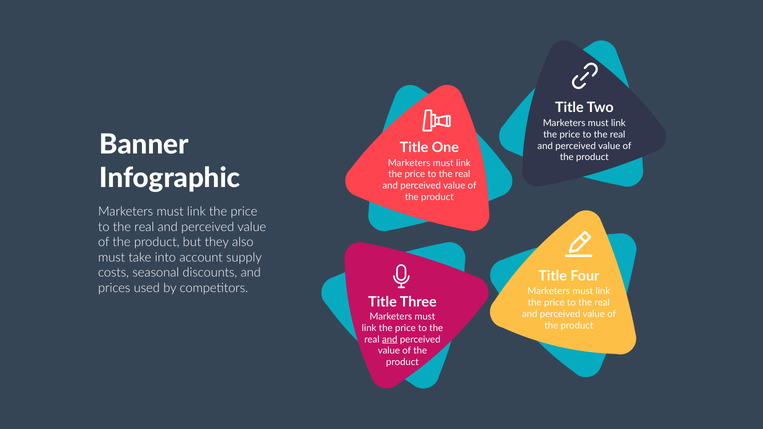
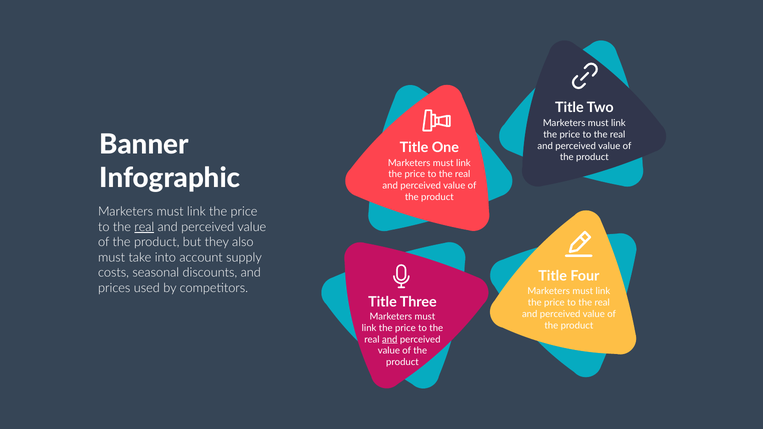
real at (144, 227) underline: none -> present
